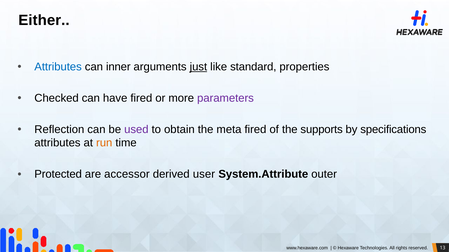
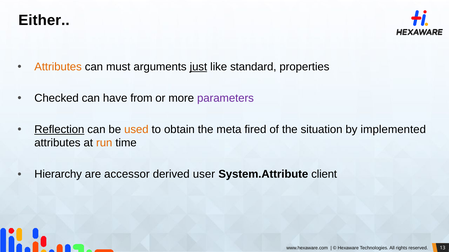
Attributes at (58, 67) colour: blue -> orange
inner: inner -> must
have fired: fired -> from
Reflection underline: none -> present
used colour: purple -> orange
supports: supports -> situation
specifications: specifications -> implemented
Protected: Protected -> Hierarchy
outer: outer -> client
